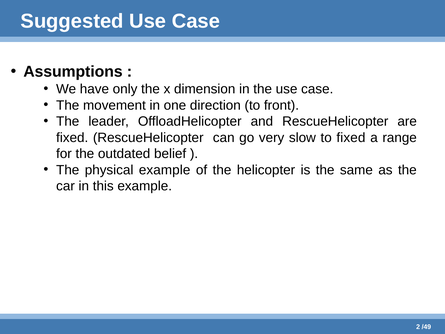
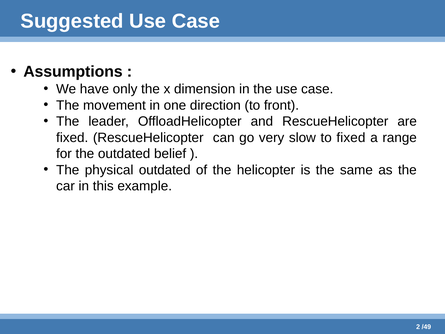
physical example: example -> outdated
